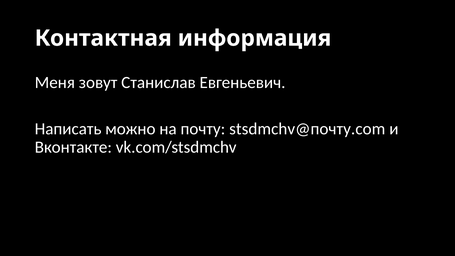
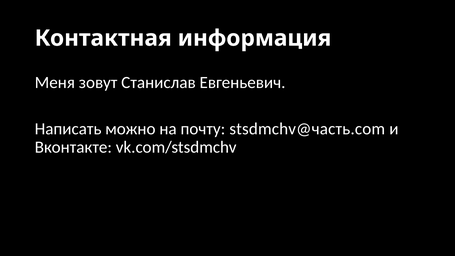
stsdmchv@почту.com: stsdmchv@почту.com -> stsdmchv@часть.com
